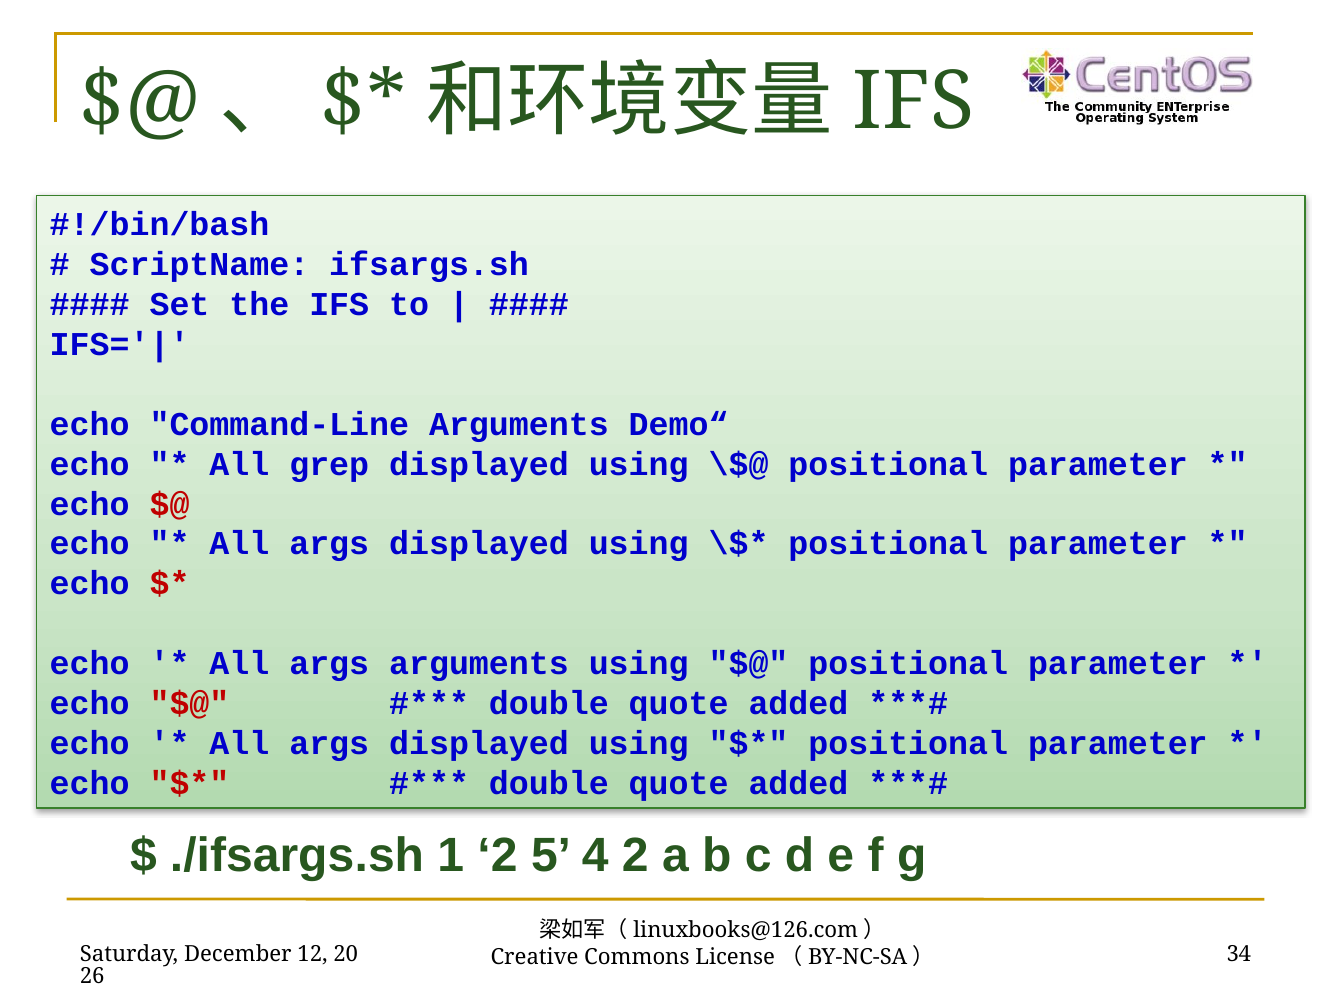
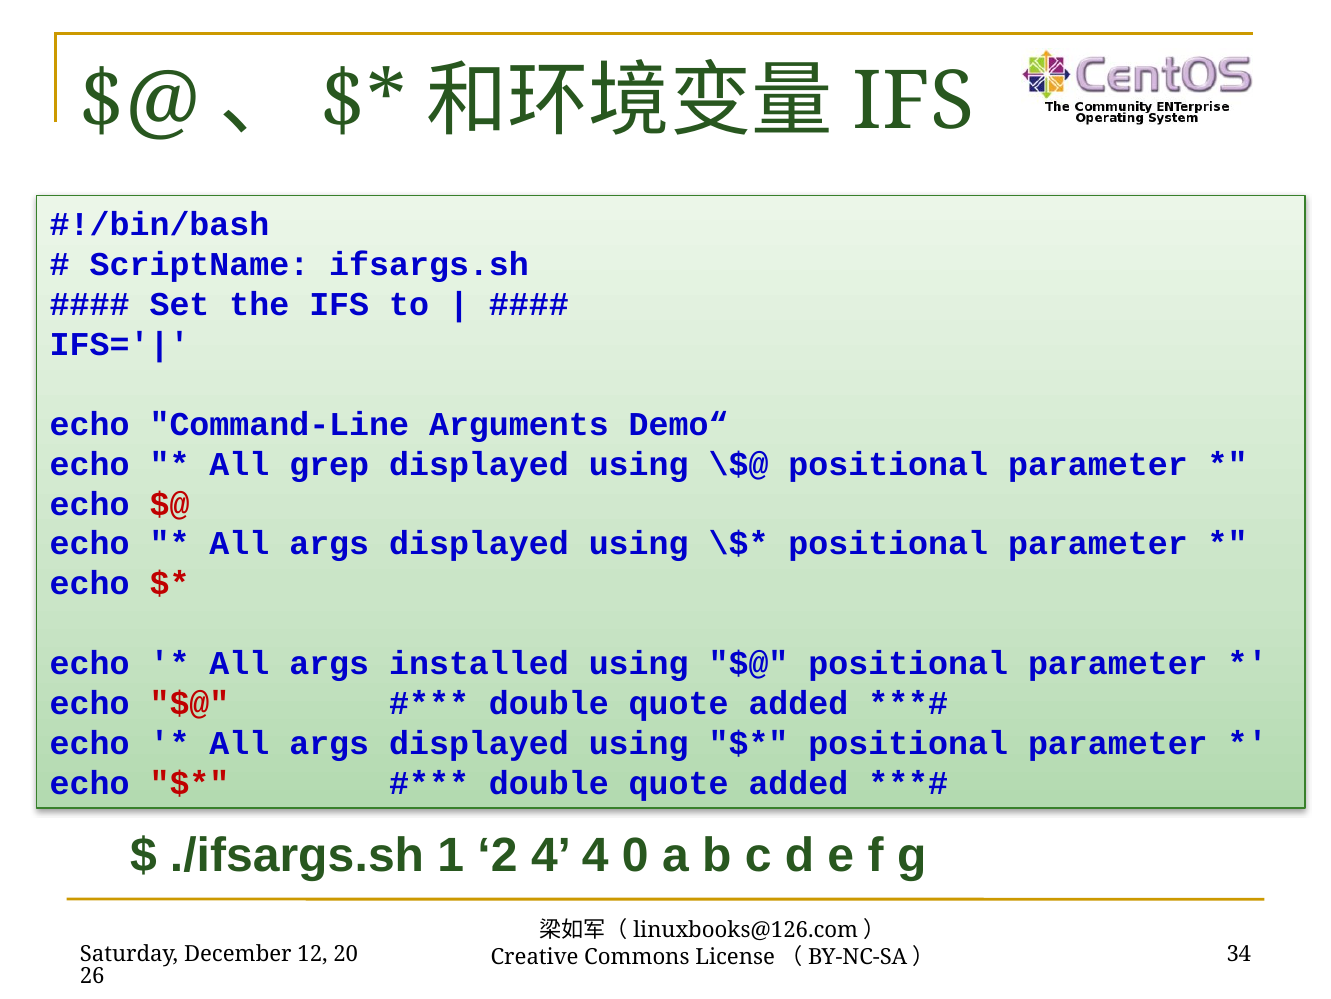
args arguments: arguments -> installed
2 5: 5 -> 4
4 2: 2 -> 0
